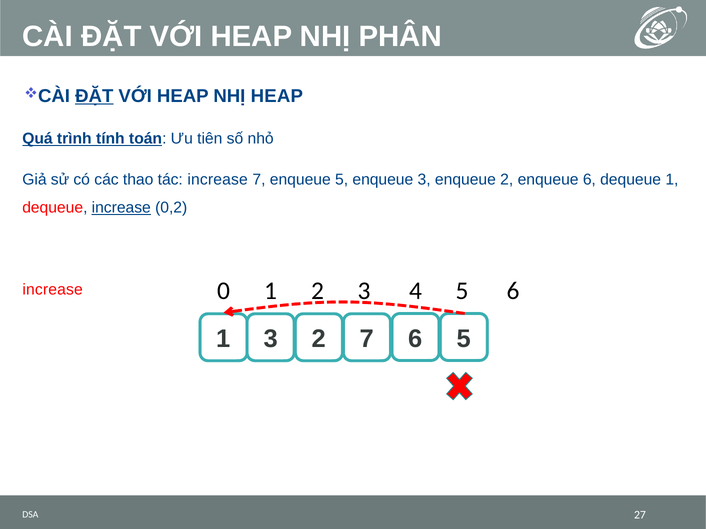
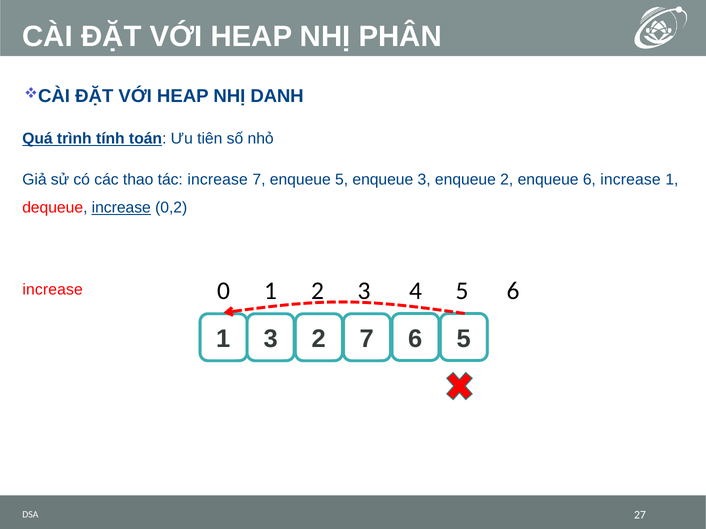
ĐẶT at (94, 96) underline: present -> none
NHỊ HEAP: HEAP -> DANH
6 dequeue: dequeue -> increase
